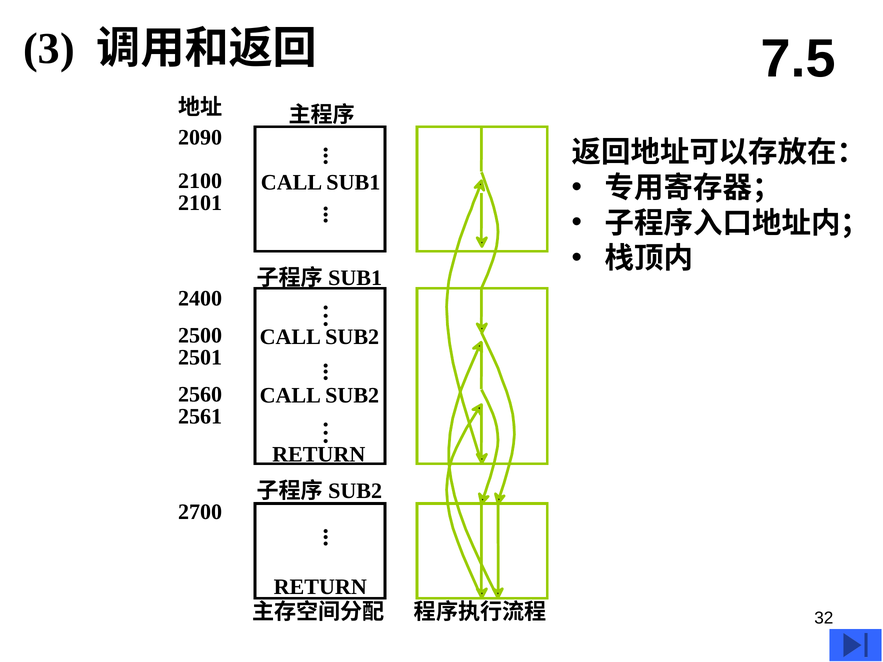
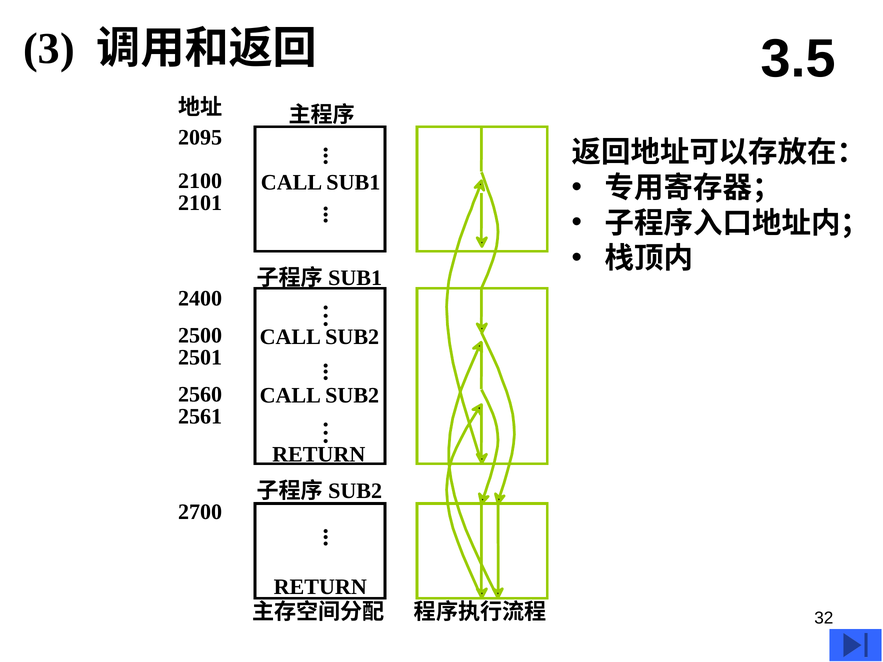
7.5: 7.5 -> 3.5
2090: 2090 -> 2095
